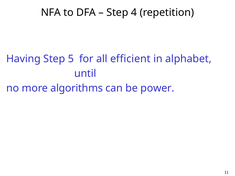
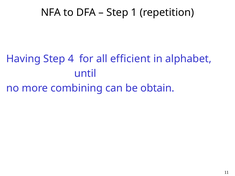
4: 4 -> 1
5: 5 -> 4
algorithms: algorithms -> combining
power: power -> obtain
